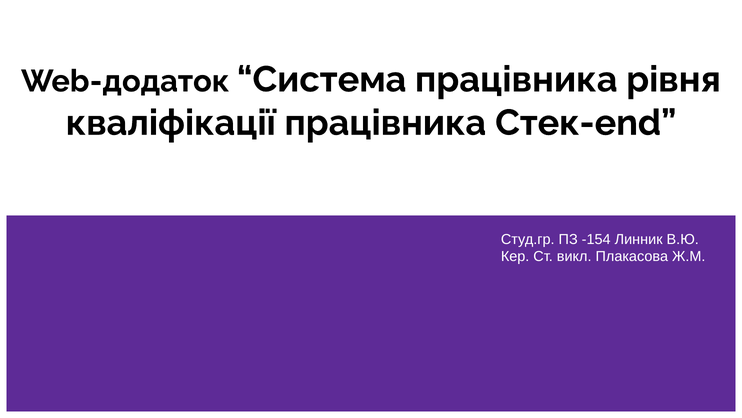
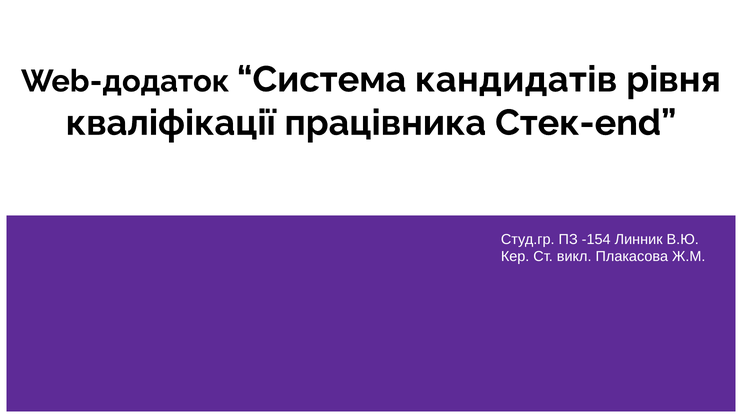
Система працівника: працівника -> кандидатів
